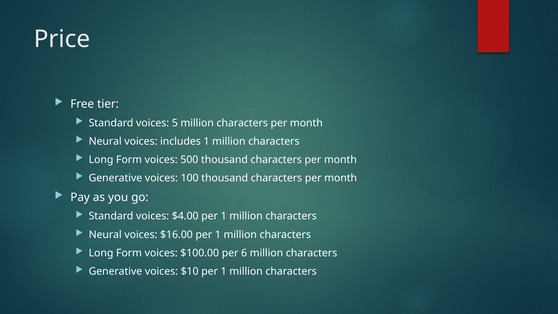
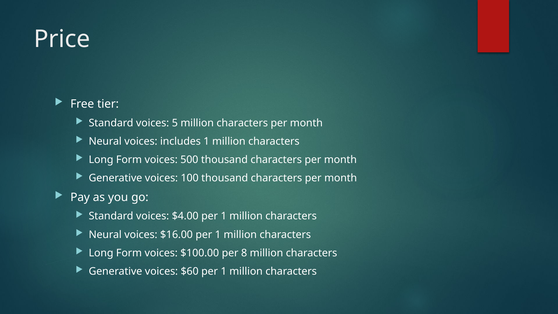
6: 6 -> 8
$10: $10 -> $60
